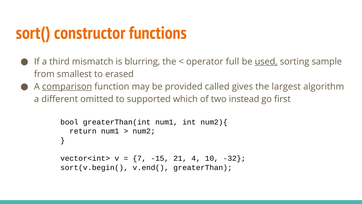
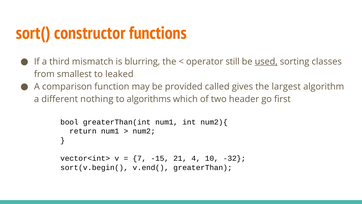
full: full -> still
sample: sample -> classes
erased: erased -> leaked
comparison underline: present -> none
omitted: omitted -> nothing
supported: supported -> algorithms
instead: instead -> header
